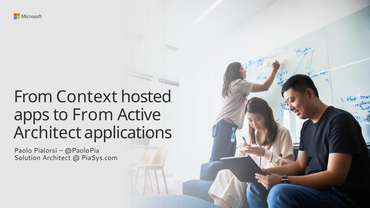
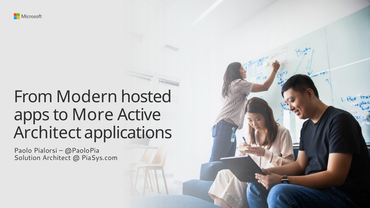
Context: Context -> Modern
to From: From -> More
